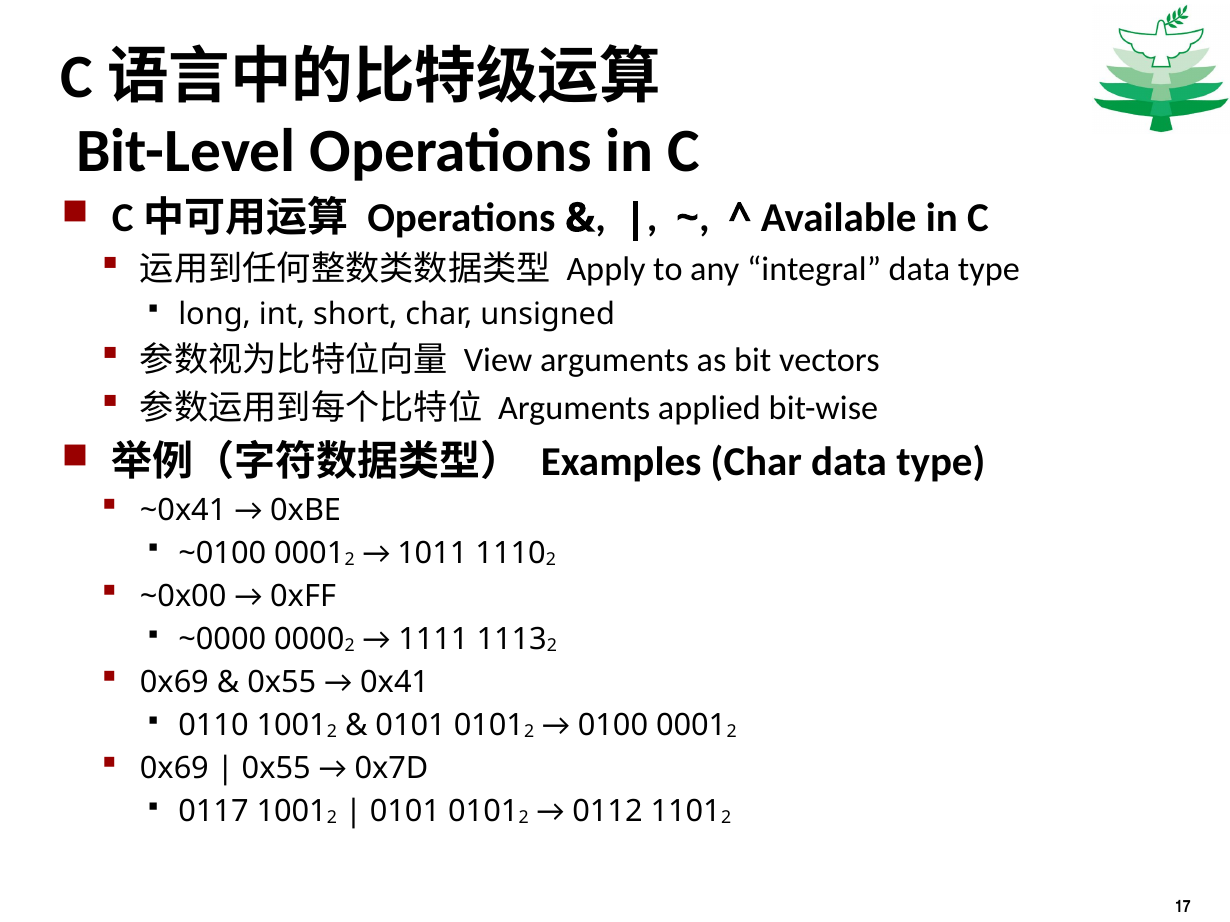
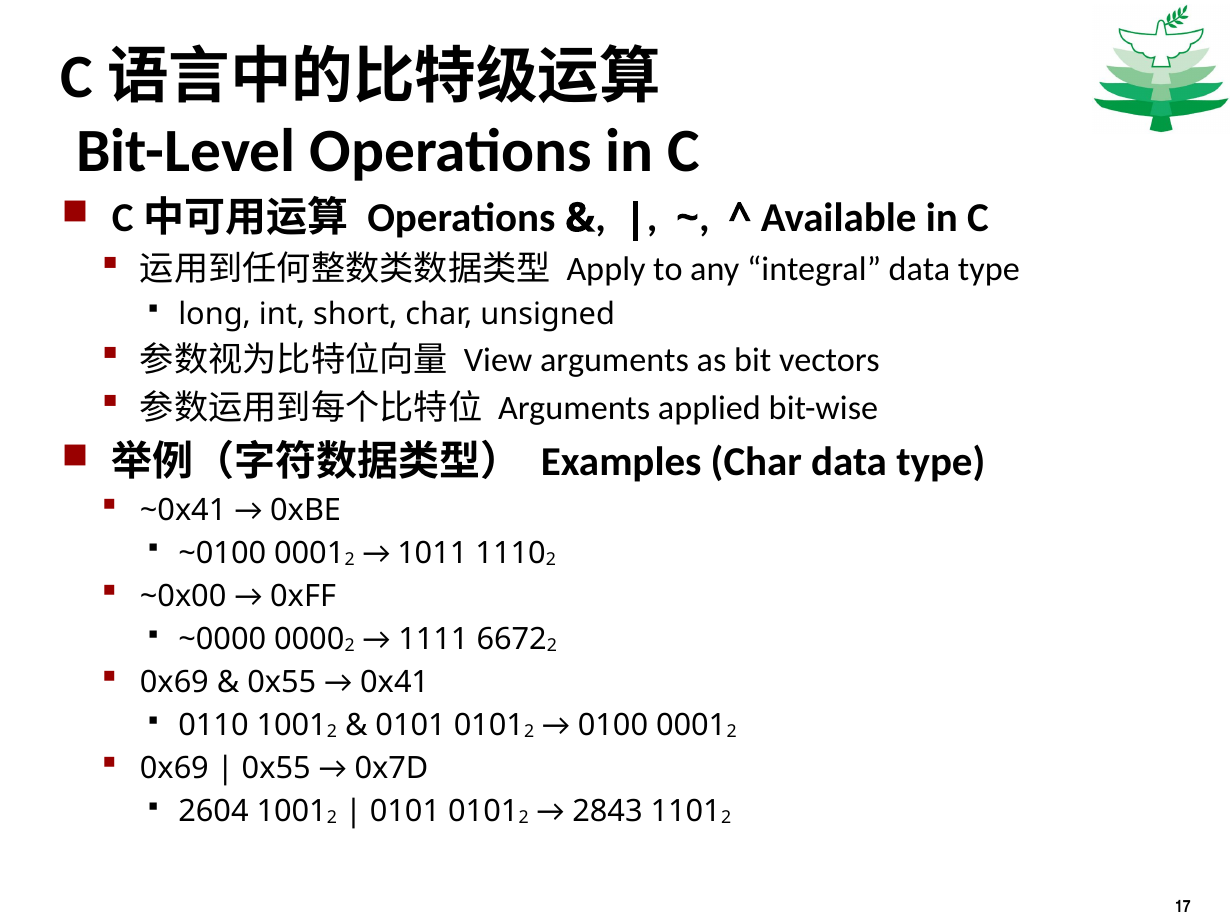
1113: 1113 -> 6672
0117: 0117 -> 2604
0112: 0112 -> 2843
